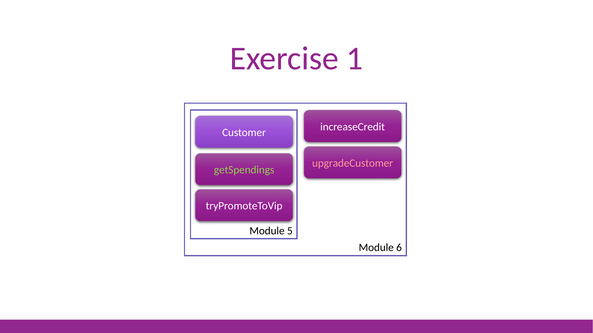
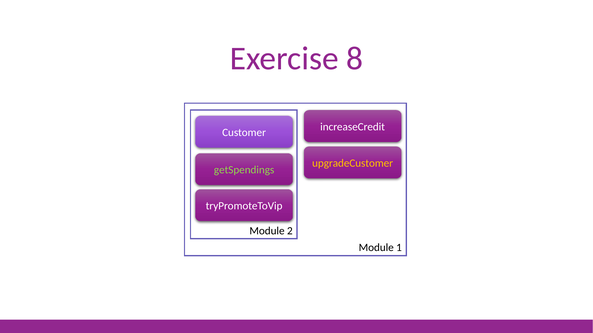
1: 1 -> 8
upgradeCustomer colour: pink -> yellow
5: 5 -> 2
6: 6 -> 1
